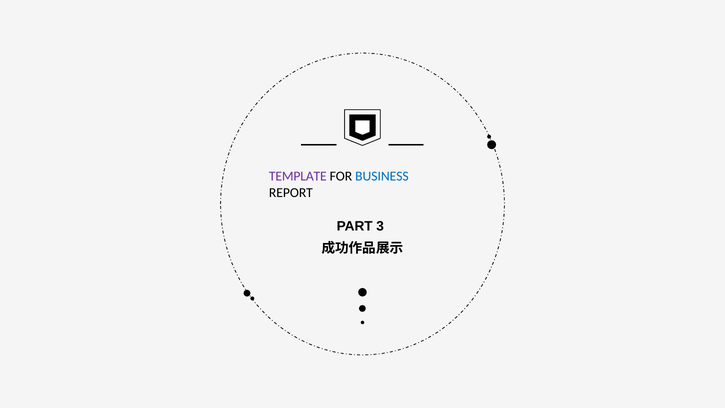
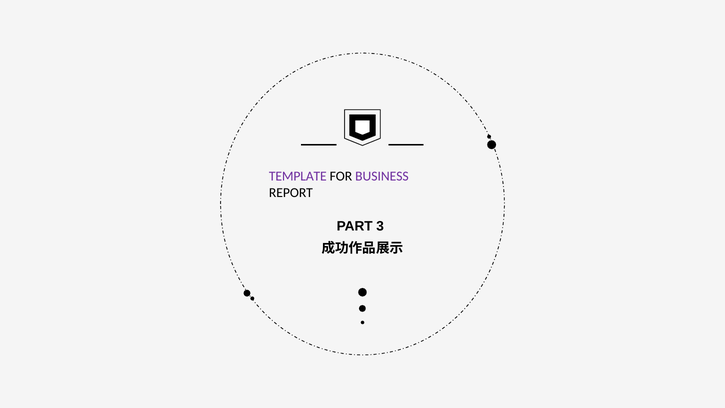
BUSINESS colour: blue -> purple
